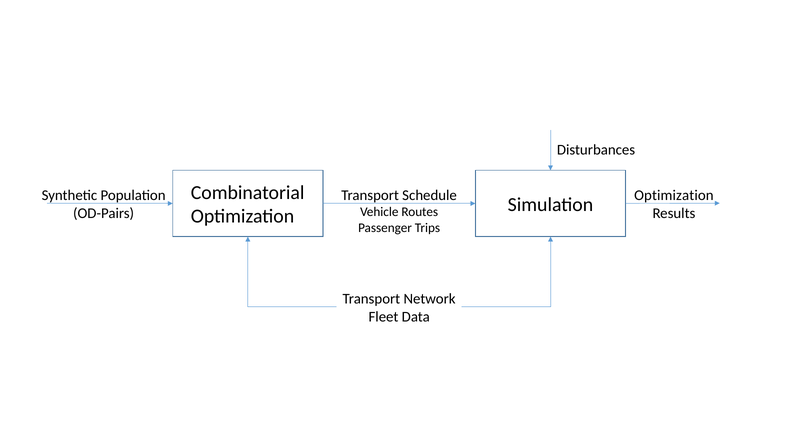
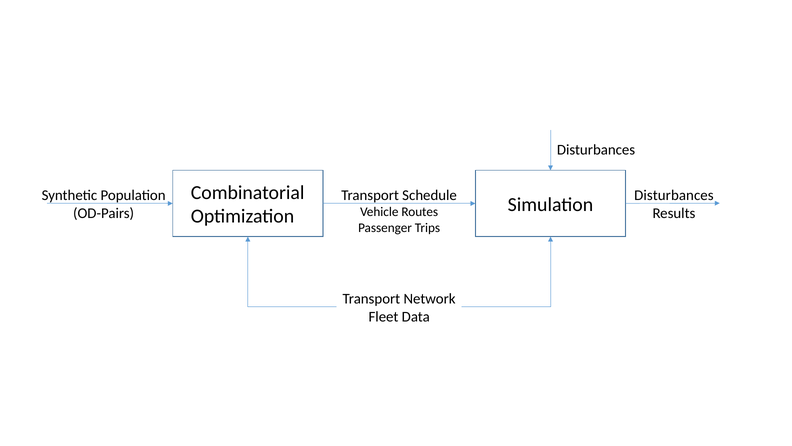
Optimization at (674, 195): Optimization -> Disturbances
